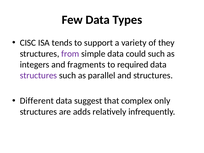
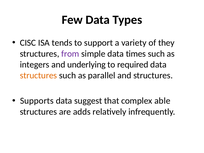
could: could -> times
fragments: fragments -> underlying
structures at (38, 75) colour: purple -> orange
Different: Different -> Supports
only: only -> able
